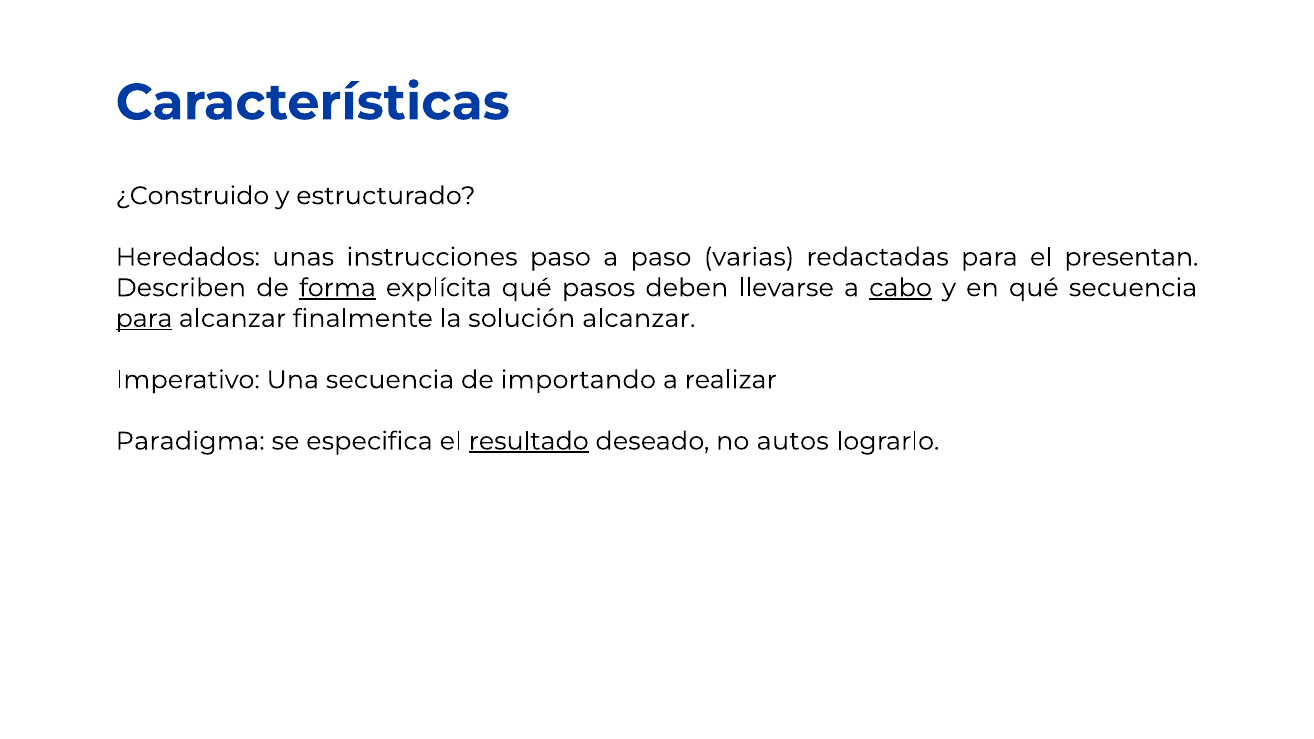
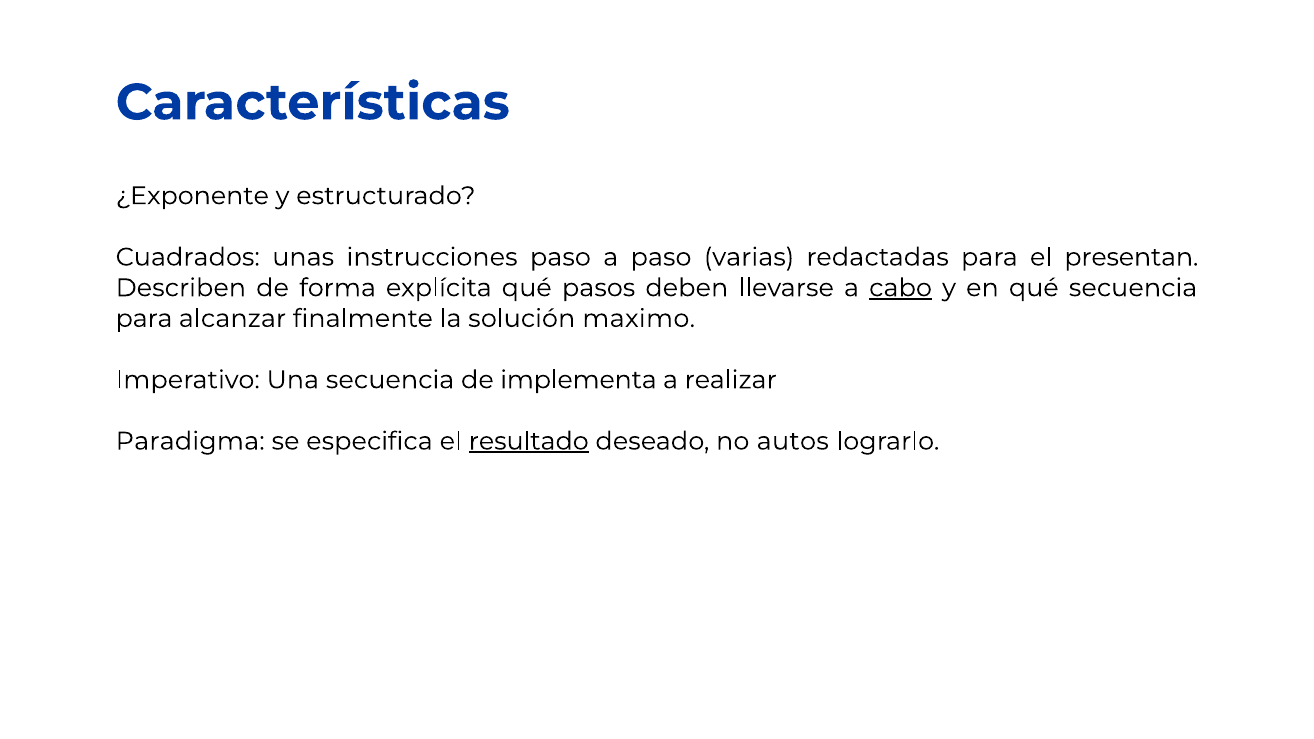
¿Construido: ¿Construido -> ¿Exponente
Heredados: Heredados -> Cuadrados
forma underline: present -> none
para at (144, 319) underline: present -> none
solución alcanzar: alcanzar -> maximo
importando: importando -> implementa
